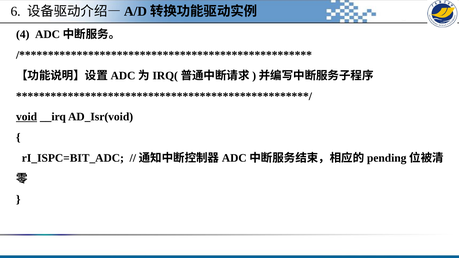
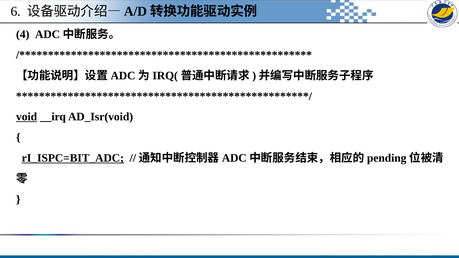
rI_ISPC=BIT_ADC underline: none -> present
